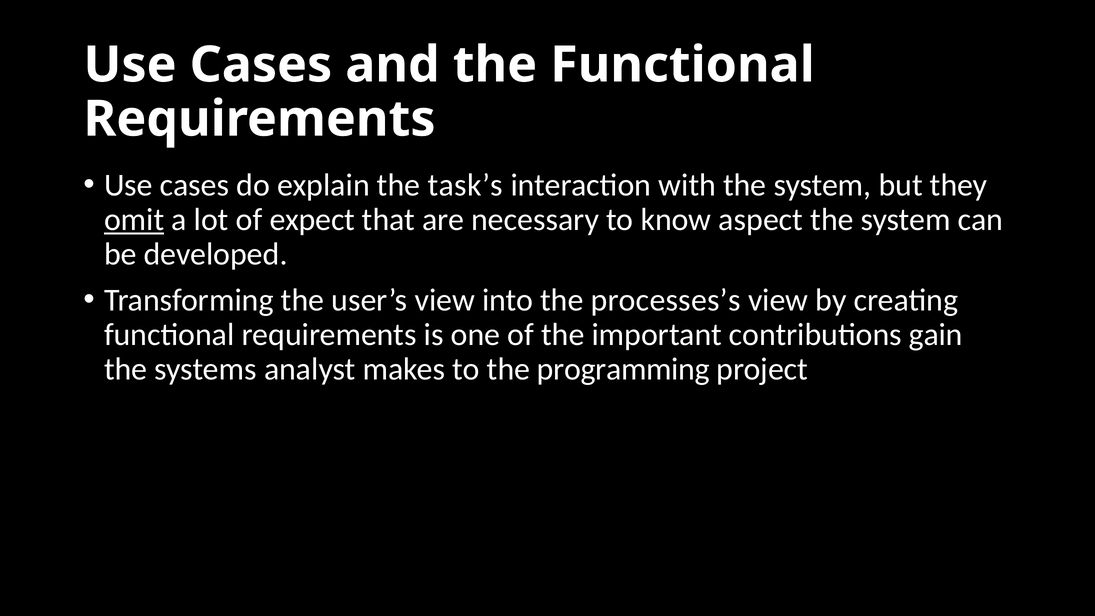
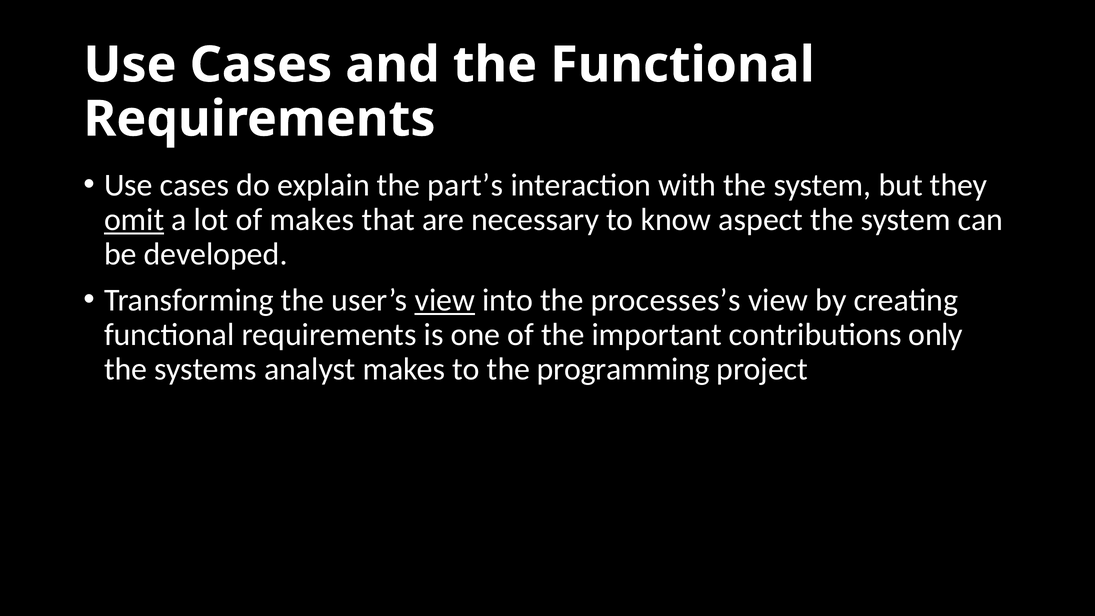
task’s: task’s -> part’s
of expect: expect -> makes
view at (445, 300) underline: none -> present
gain: gain -> only
